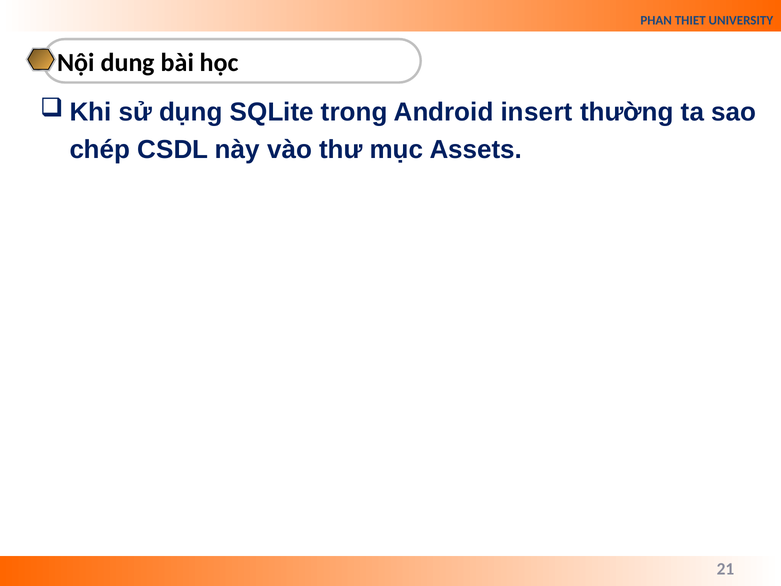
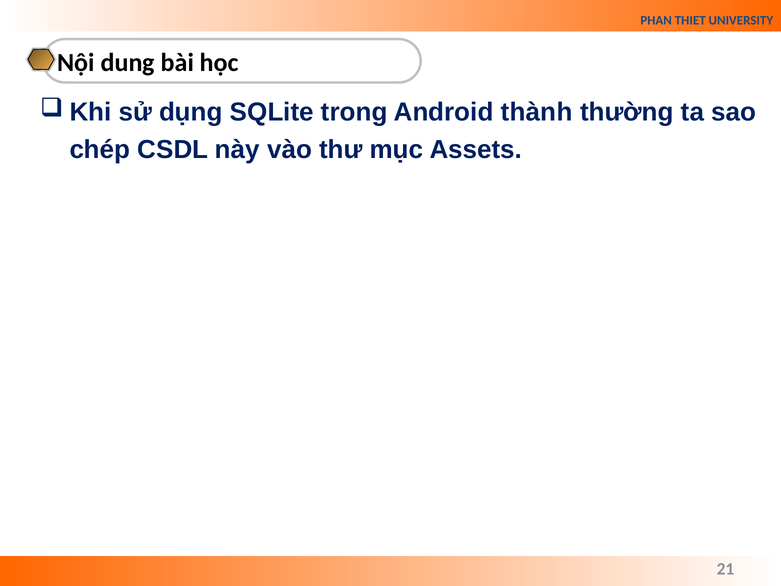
insert: insert -> thành
